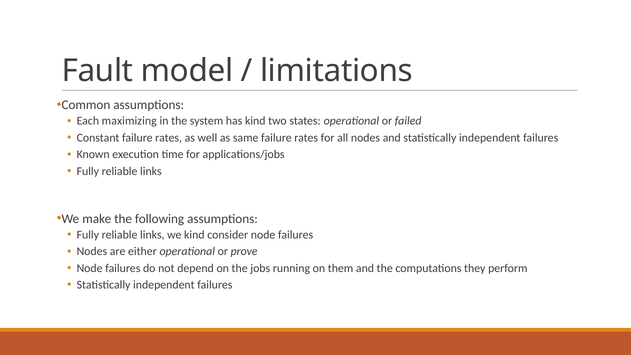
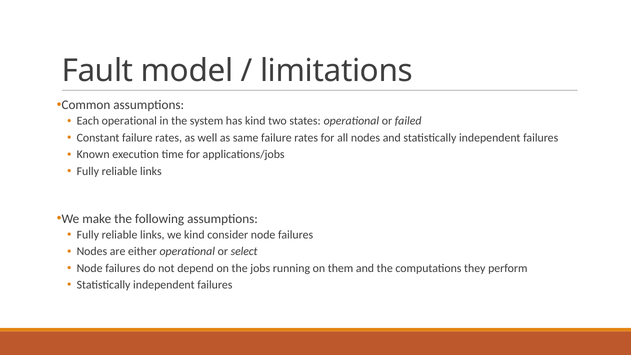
Each maximizing: maximizing -> operational
prove: prove -> select
